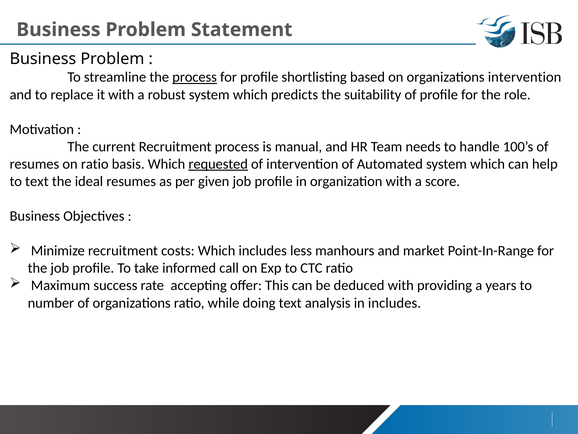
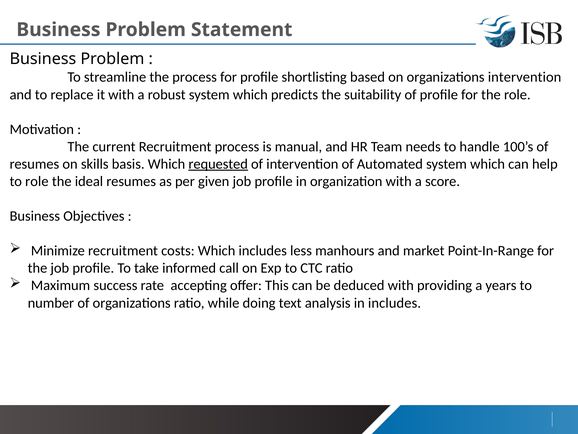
process at (195, 77) underline: present -> none
on ratio: ratio -> skills
to text: text -> role
